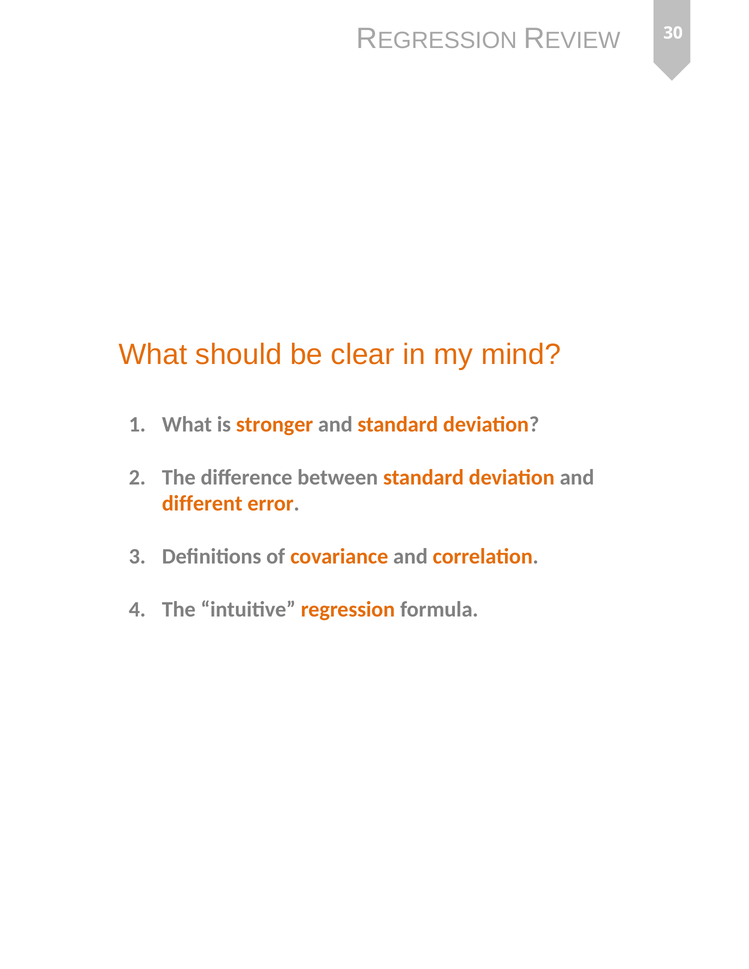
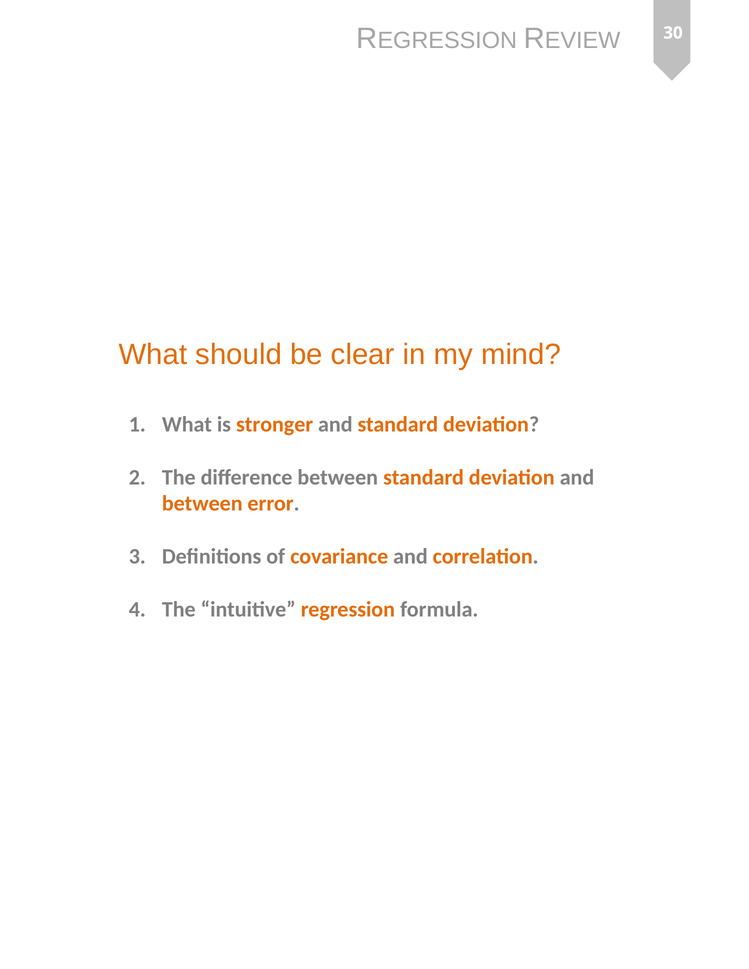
different at (202, 504): different -> between
